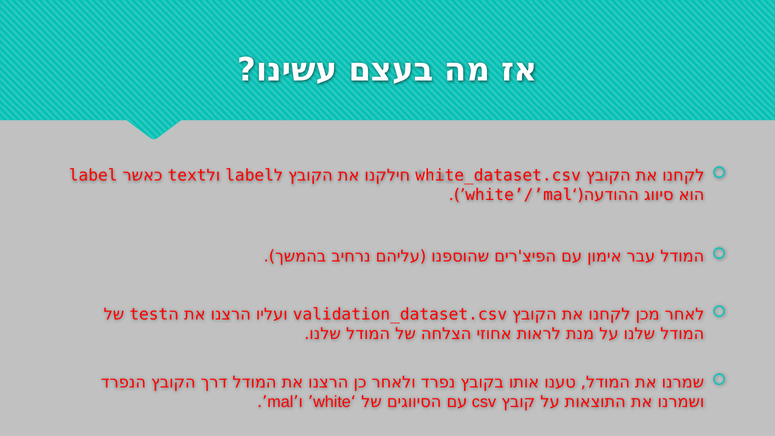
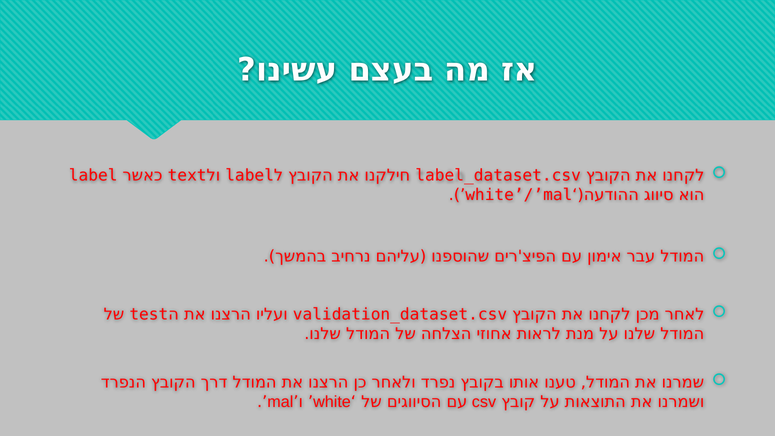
white_dataset.csv: white_dataset.csv -> label_dataset.csv
